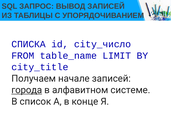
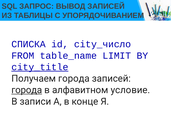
city_title underline: none -> present
Получаем начале: начале -> города
системе: системе -> условие
список: список -> записи
